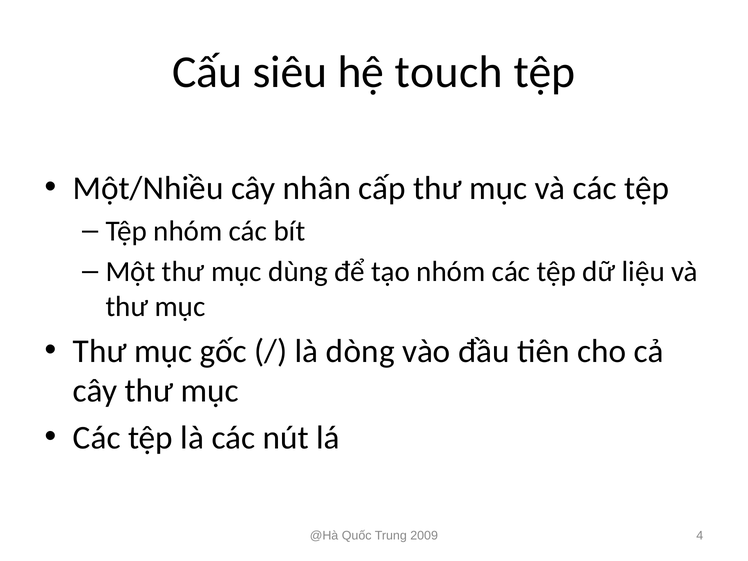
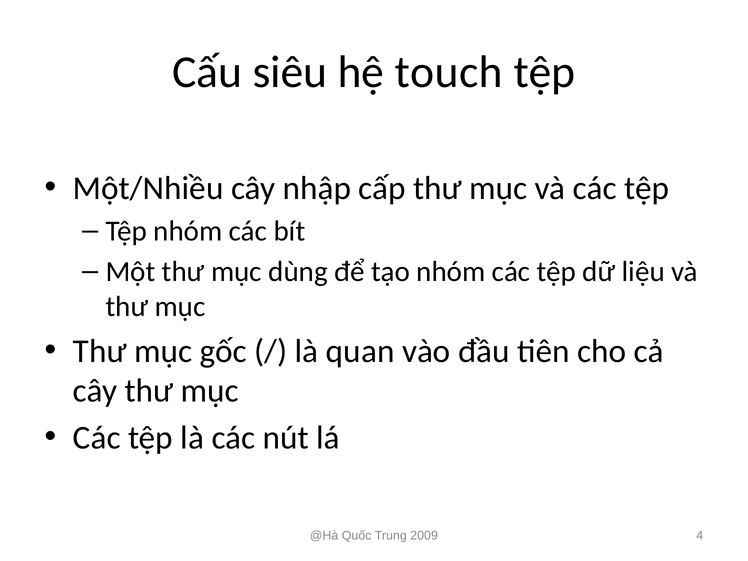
nhân: nhân -> nhập
dòng: dòng -> quan
